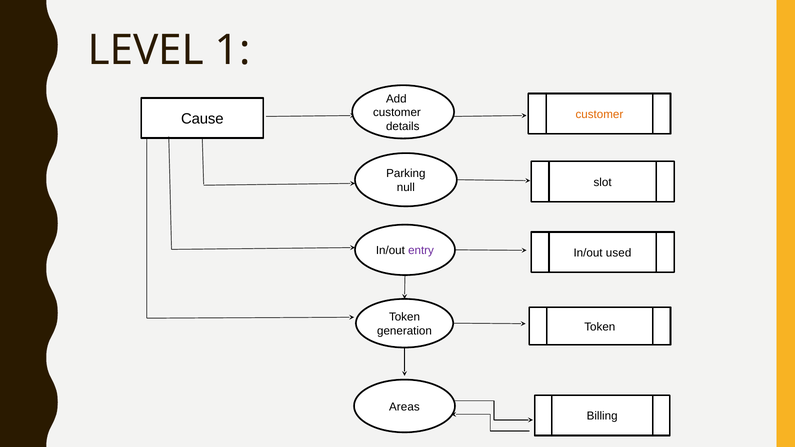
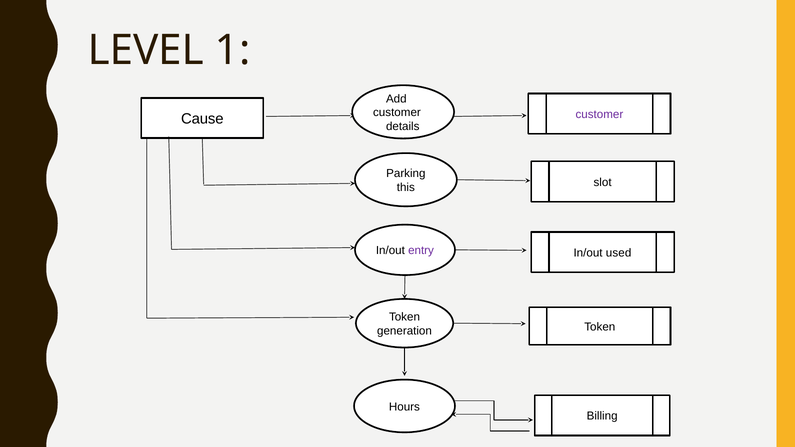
customer at (599, 115) colour: orange -> purple
null: null -> this
Areas: Areas -> Hours
